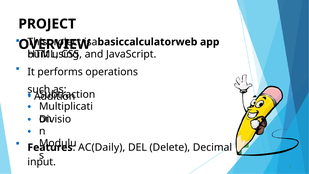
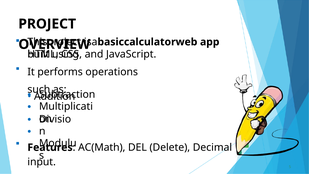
AC(Daily: AC(Daily -> AC(Math
